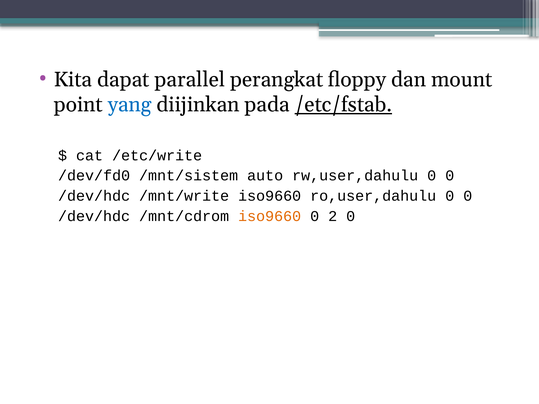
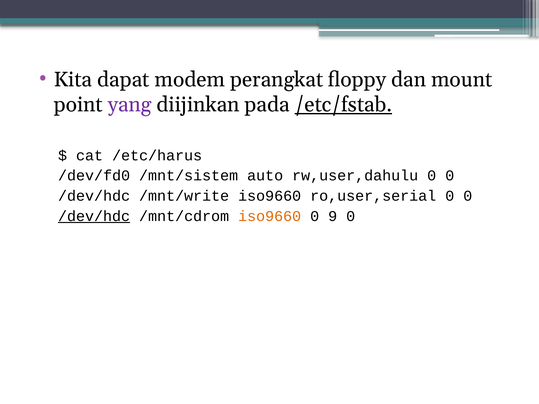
parallel: parallel -> modem
yang colour: blue -> purple
/etc/write: /etc/write -> /etc/harus
ro,user,dahulu: ro,user,dahulu -> ro,user,serial
/dev/hdc at (94, 216) underline: none -> present
2: 2 -> 9
